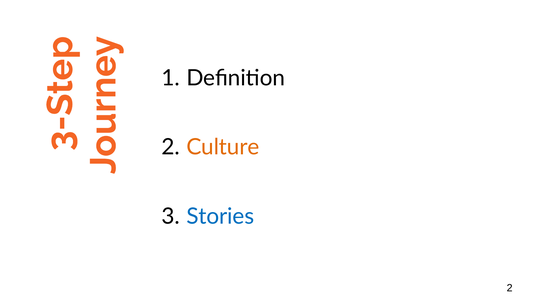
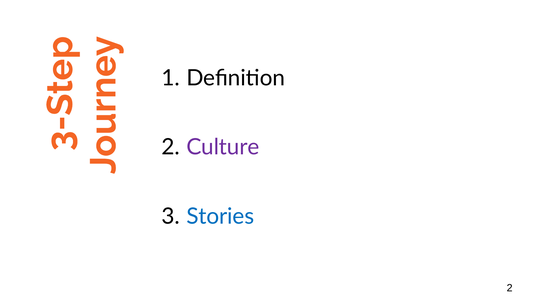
Culture colour: orange -> purple
